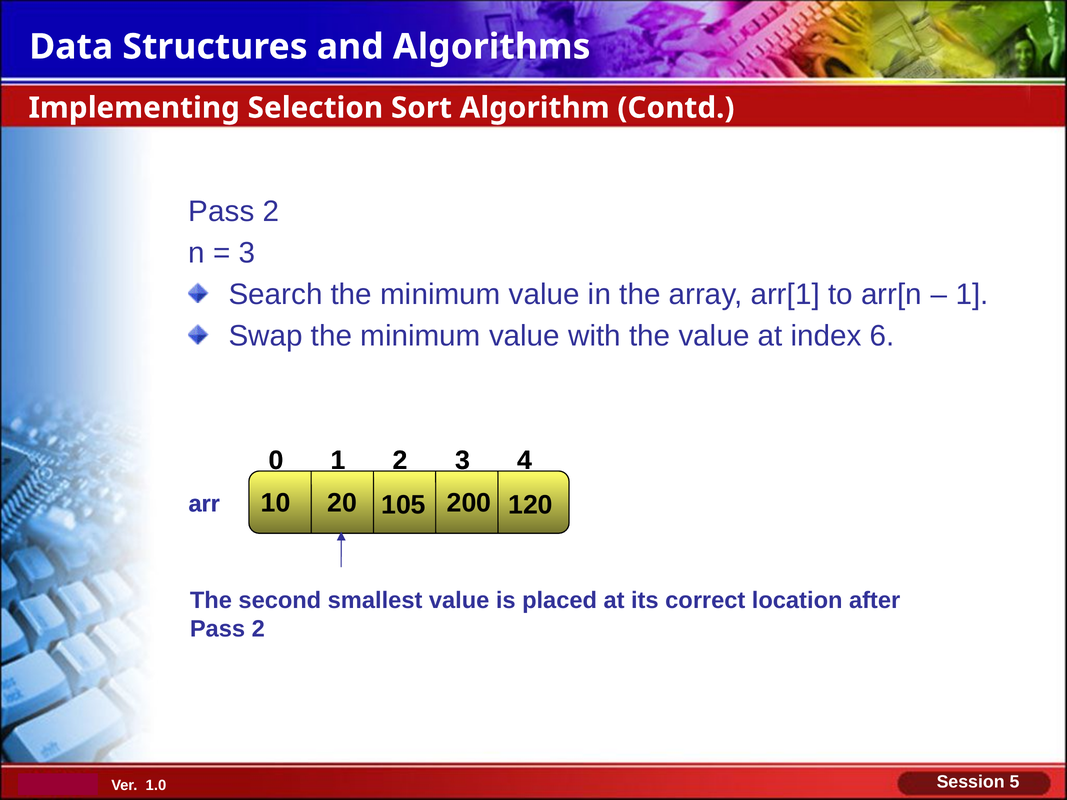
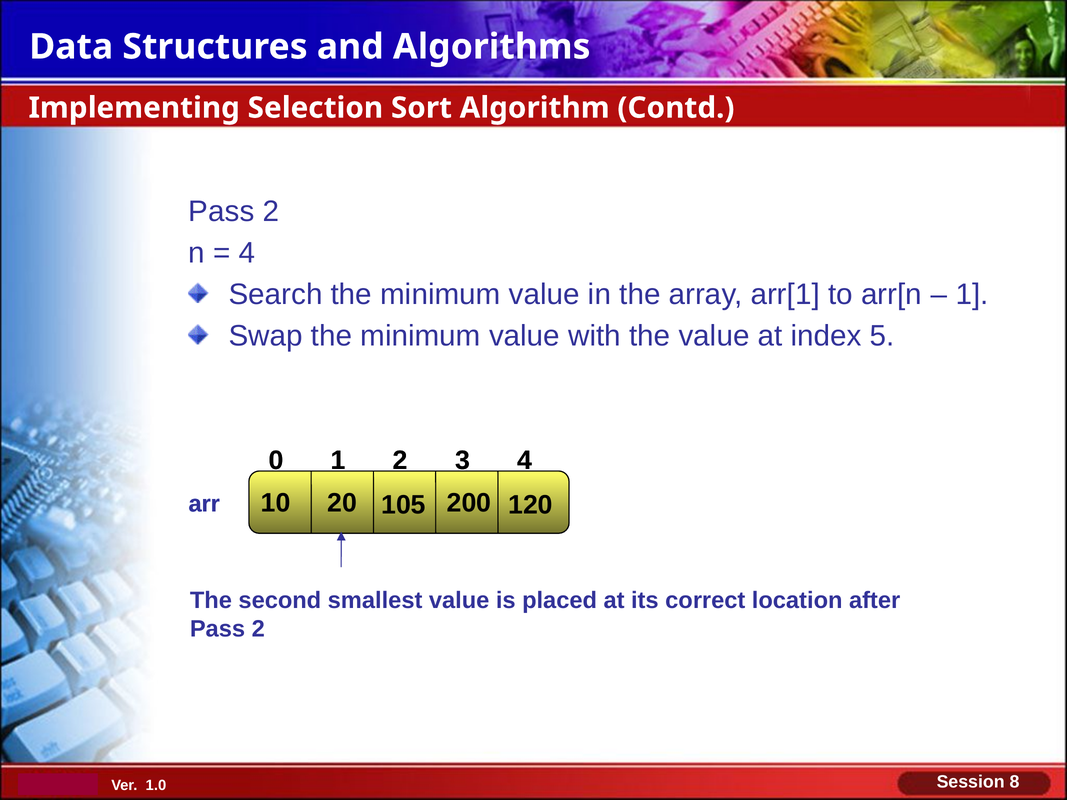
3 at (247, 253): 3 -> 4
6: 6 -> 5
5: 5 -> 8
